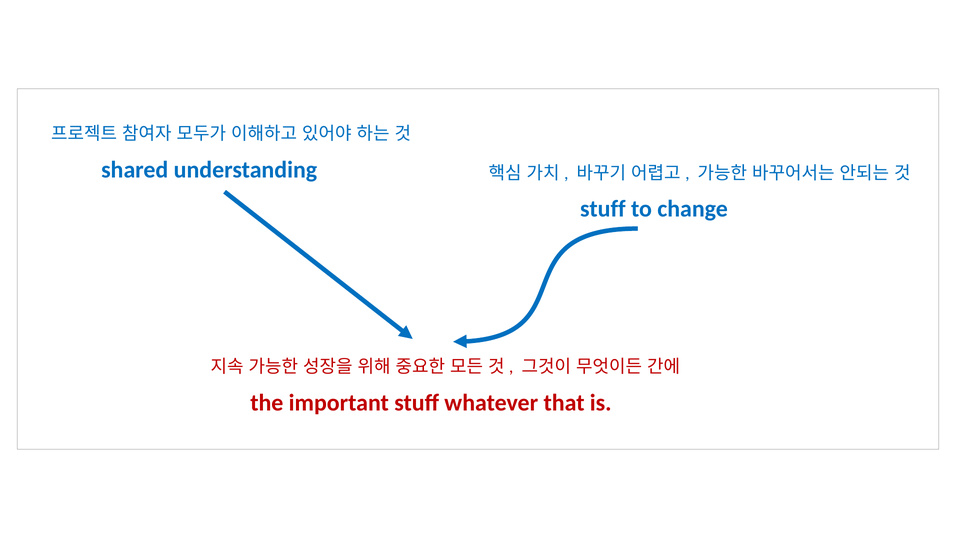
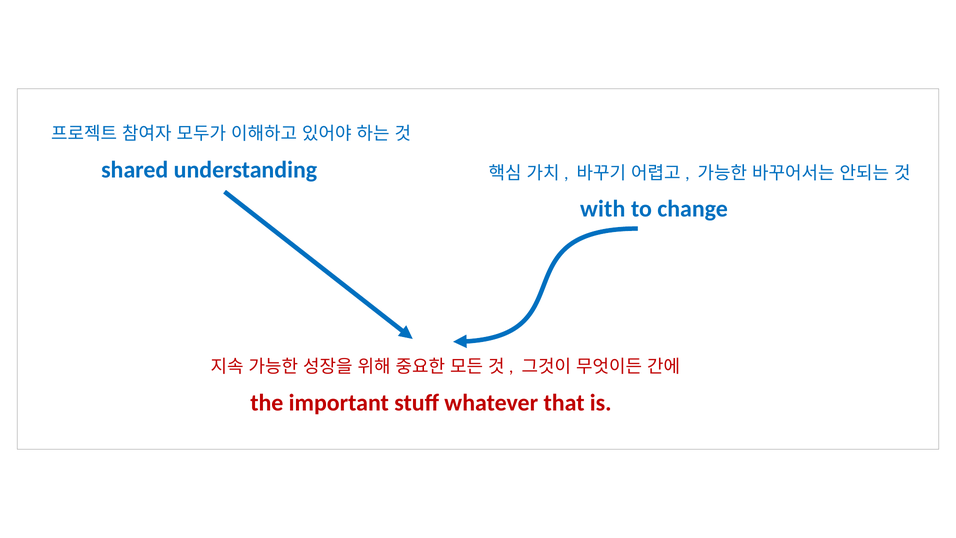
stuff at (603, 209): stuff -> with
